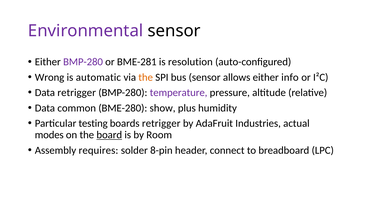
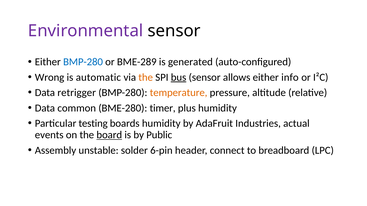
BMP-280 at (83, 62) colour: purple -> blue
BME-281: BME-281 -> BME-289
resolution: resolution -> generated
bus underline: none -> present
temperature colour: purple -> orange
show: show -> timer
boards retrigger: retrigger -> humidity
modes: modes -> events
Room: Room -> Public
requires: requires -> unstable
8-pin: 8-pin -> 6-pin
